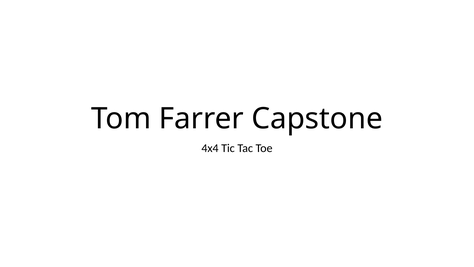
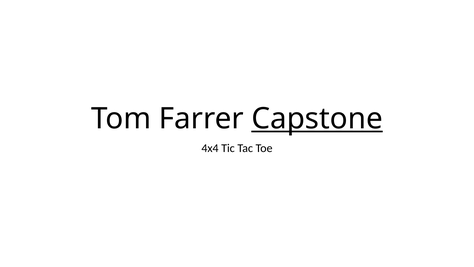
Capstone underline: none -> present
